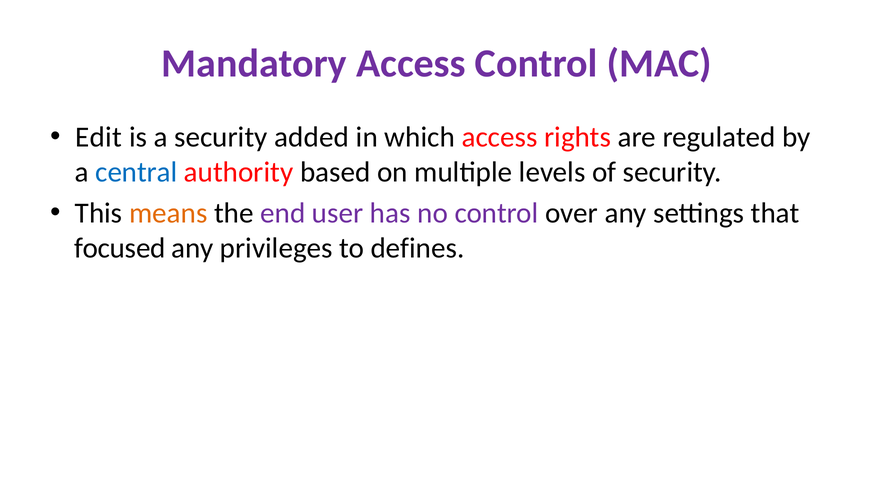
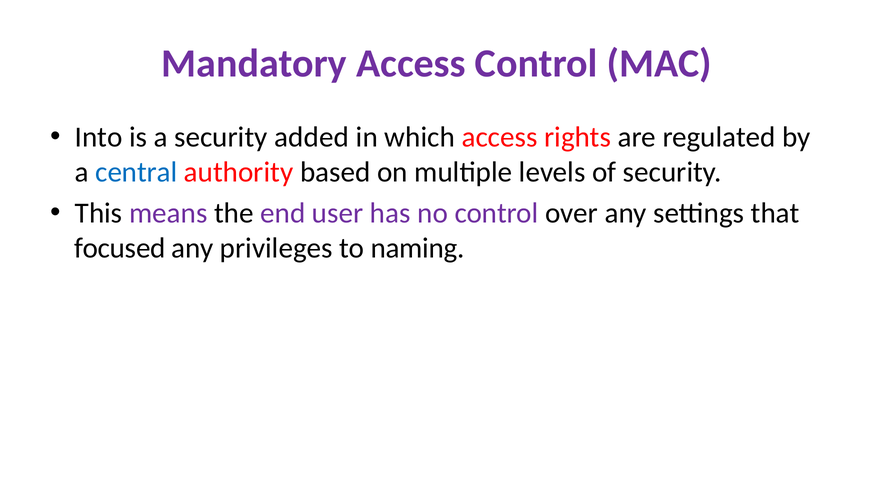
Edit: Edit -> Into
means colour: orange -> purple
defines: defines -> naming
